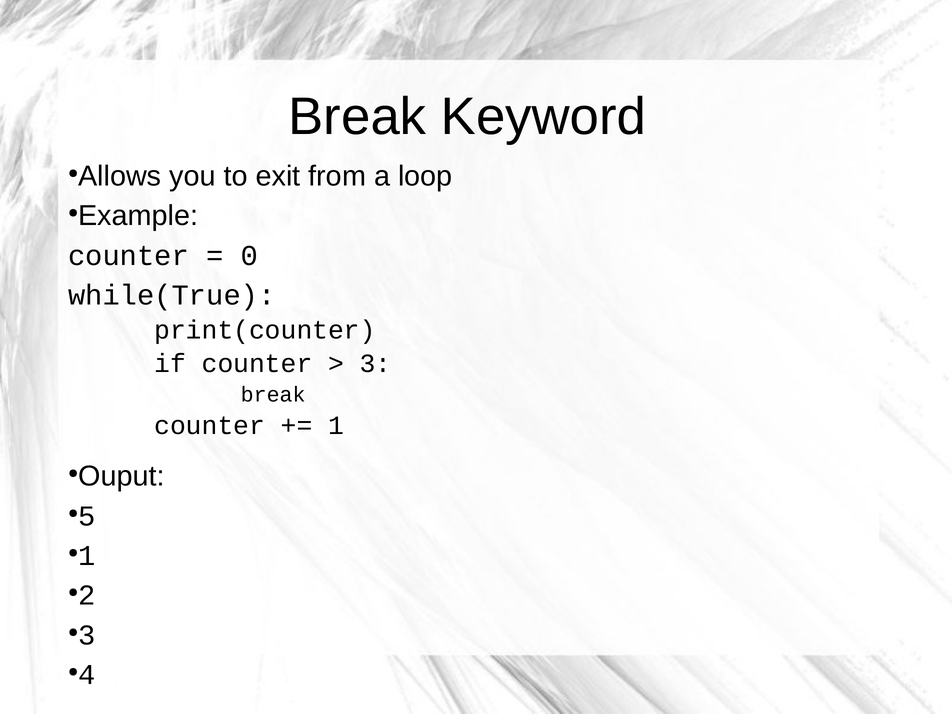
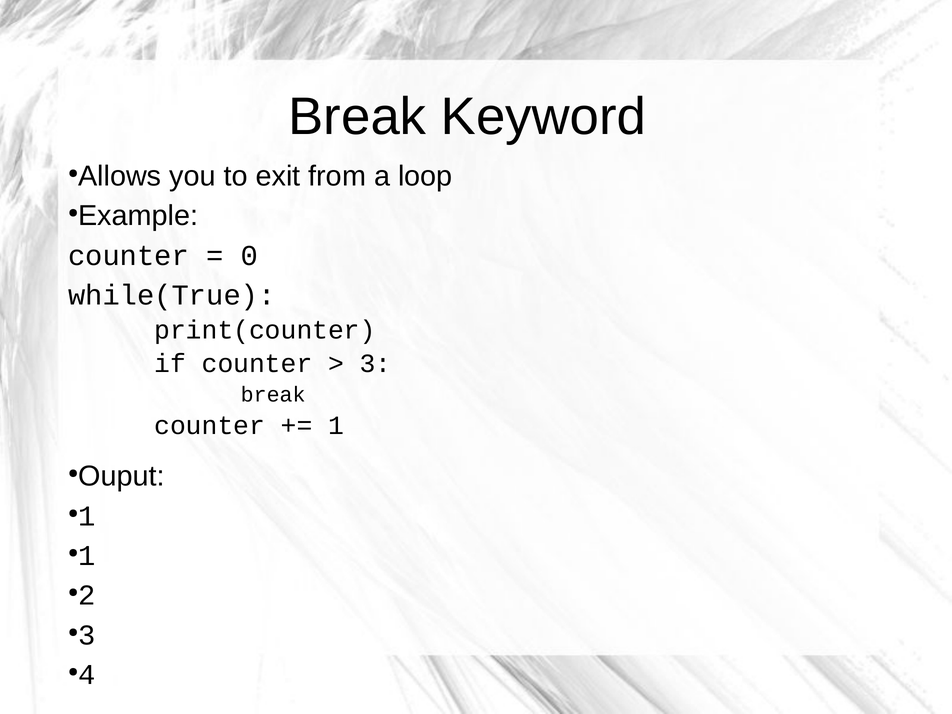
5 at (87, 516): 5 -> 1
